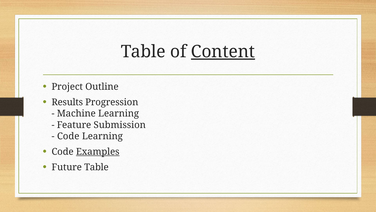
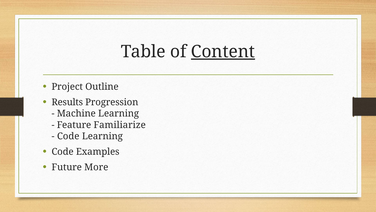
Submission: Submission -> Familiarize
Examples underline: present -> none
Future Table: Table -> More
